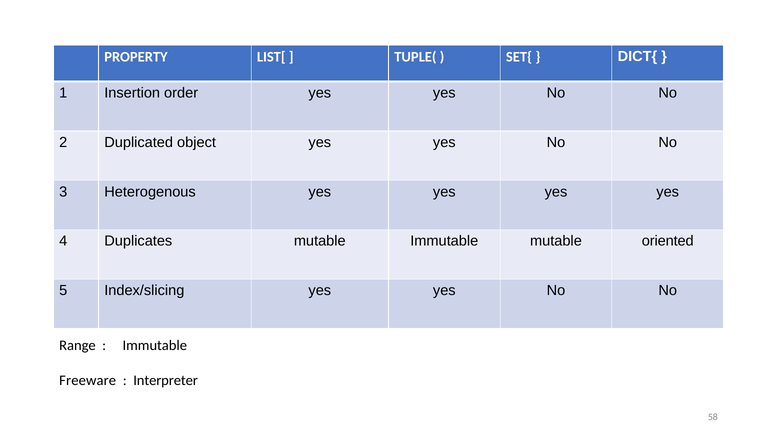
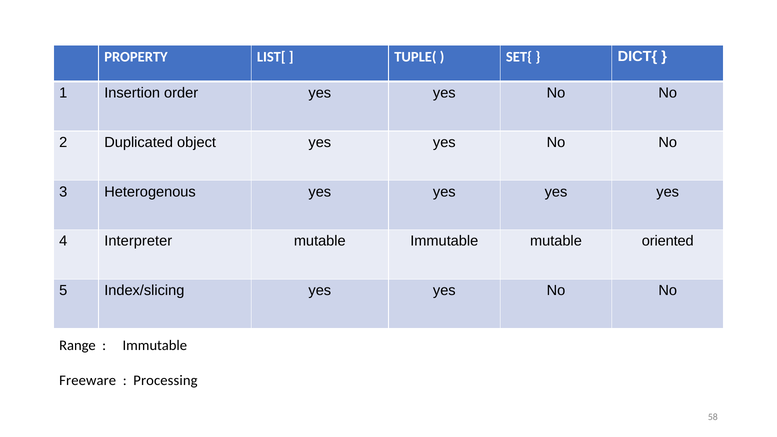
Duplicates: Duplicates -> Interpreter
Interpreter: Interpreter -> Processing
